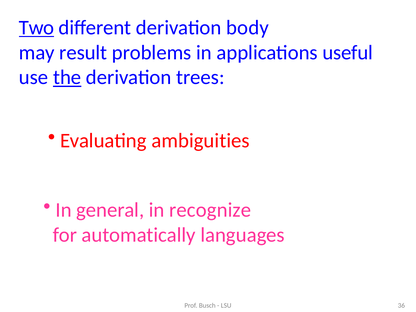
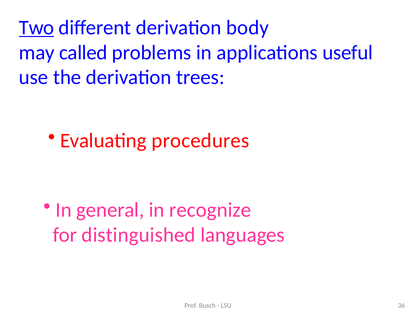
result: result -> called
the underline: present -> none
ambiguities: ambiguities -> procedures
automatically: automatically -> distinguished
